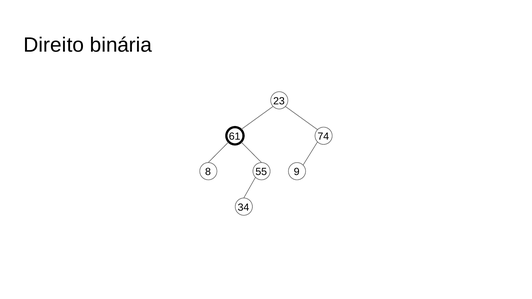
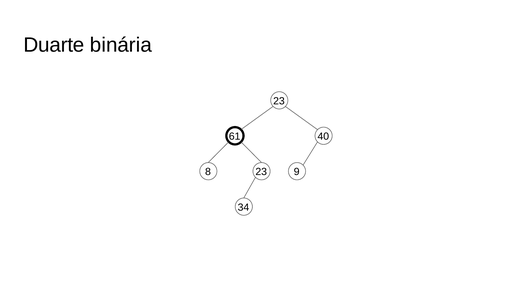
Direito: Direito -> Duarte
74: 74 -> 40
8 55: 55 -> 23
